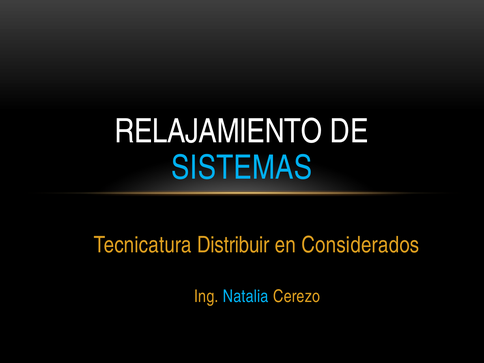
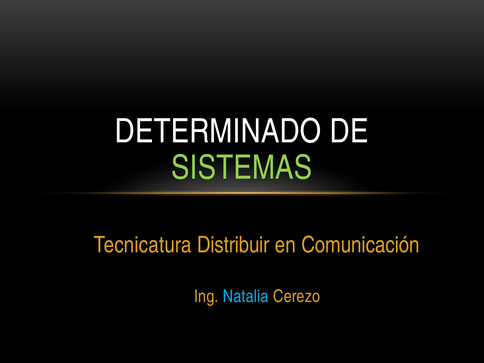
RELAJAMIENTO: RELAJAMIENTO -> DETERMINADO
SISTEMAS colour: light blue -> light green
Considerados: Considerados -> Comunicación
